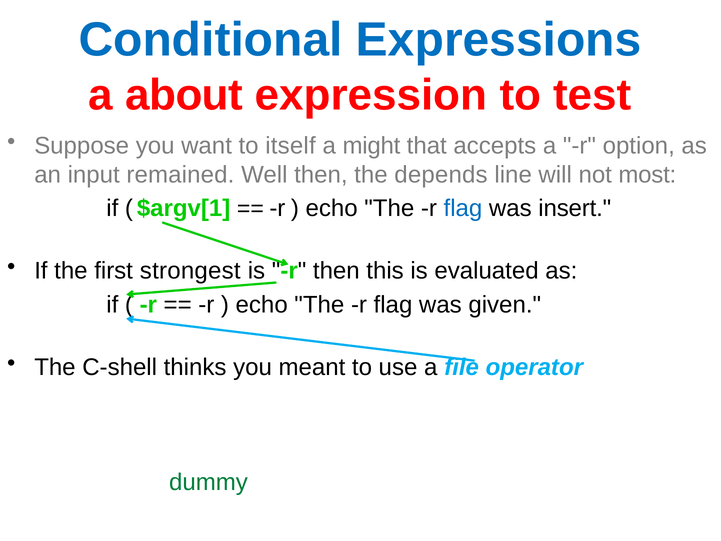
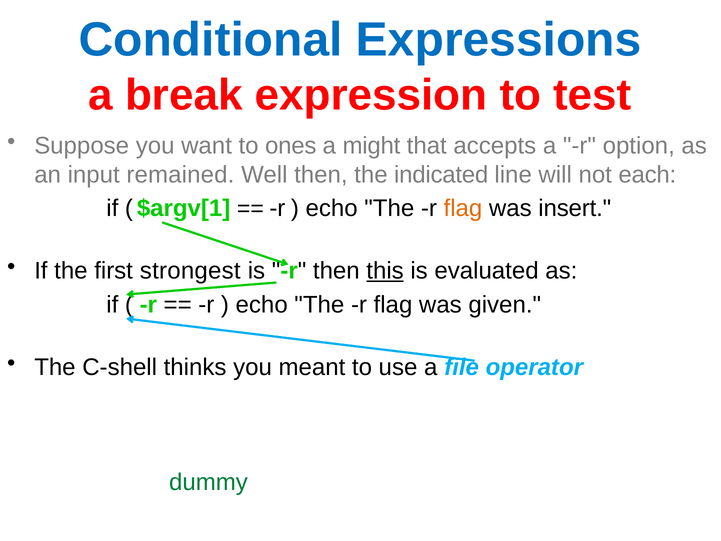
about: about -> break
itself: itself -> ones
depends: depends -> indicated
most: most -> each
flag at (463, 208) colour: blue -> orange
this at (385, 271) underline: none -> present
